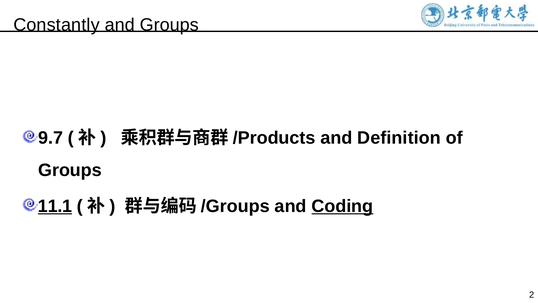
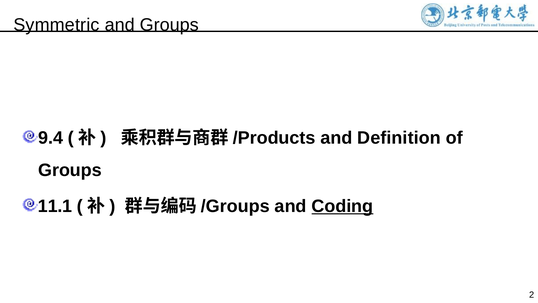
Constantly: Constantly -> Symmetric
9.7: 9.7 -> 9.4
11.1 underline: present -> none
